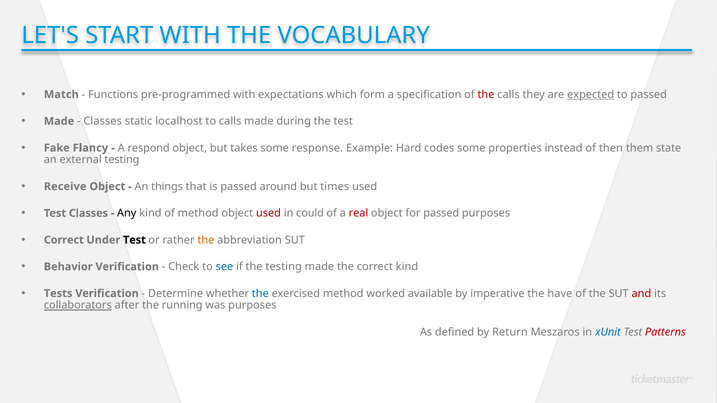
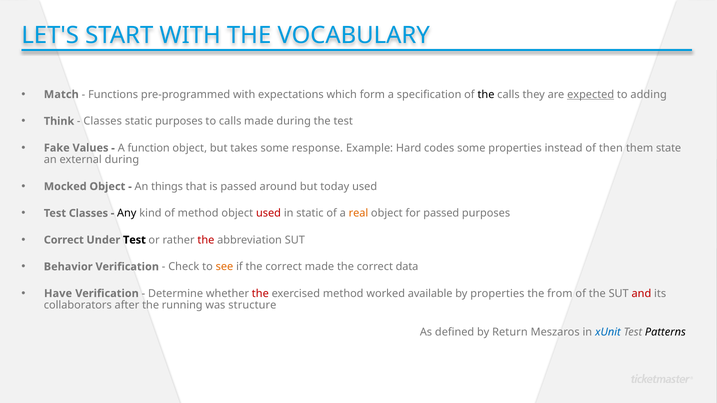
the at (486, 95) colour: red -> black
to passed: passed -> adding
Made at (59, 121): Made -> Think
static localhost: localhost -> purposes
Flancy: Flancy -> Values
respond: respond -> function
external testing: testing -> during
Receive: Receive -> Mocked
times: times -> today
in could: could -> static
real colour: red -> orange
the at (206, 240) colour: orange -> red
see colour: blue -> orange
if the testing: testing -> correct
correct kind: kind -> data
Tests: Tests -> Have
the at (260, 294) colour: blue -> red
by imperative: imperative -> properties
have: have -> from
collaborators underline: present -> none
was purposes: purposes -> structure
Patterns colour: red -> black
